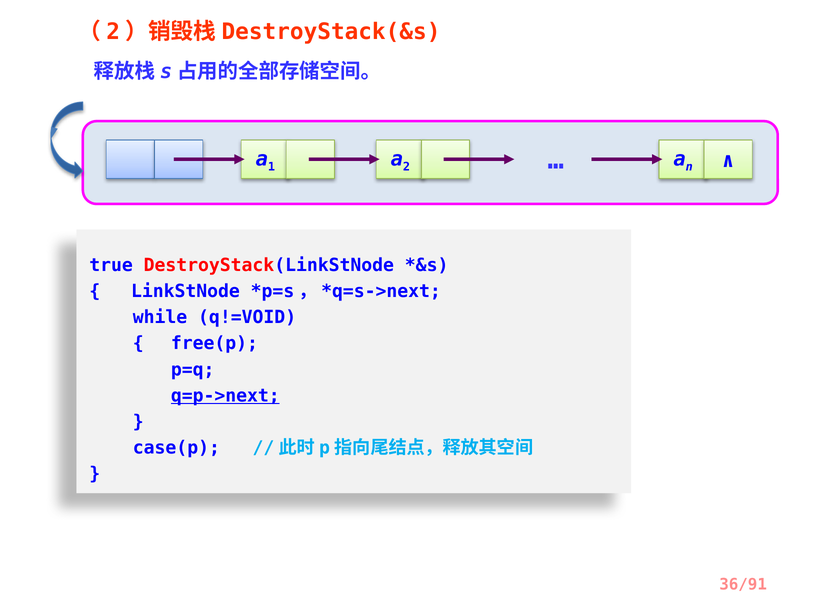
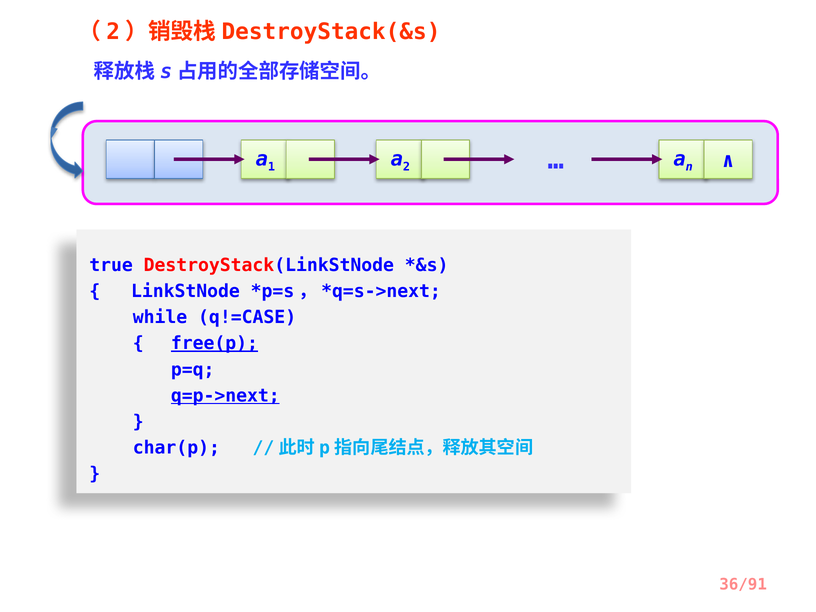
q!=VOID: q!=VOID -> q!=CASE
free(p underline: none -> present
case(p: case(p -> char(p
